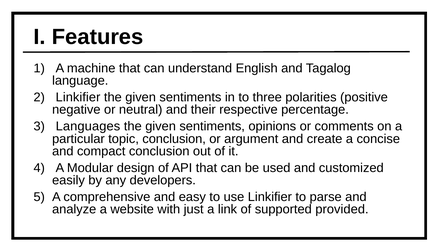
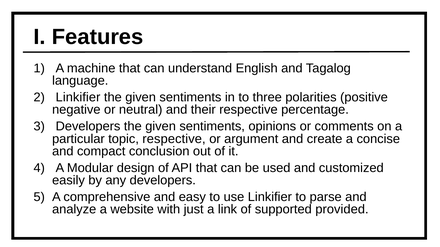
Languages at (88, 127): Languages -> Developers
topic conclusion: conclusion -> respective
